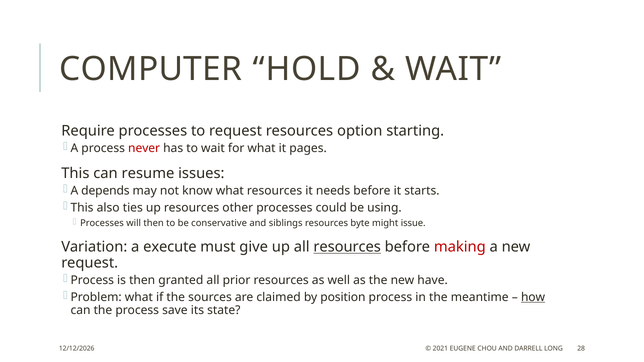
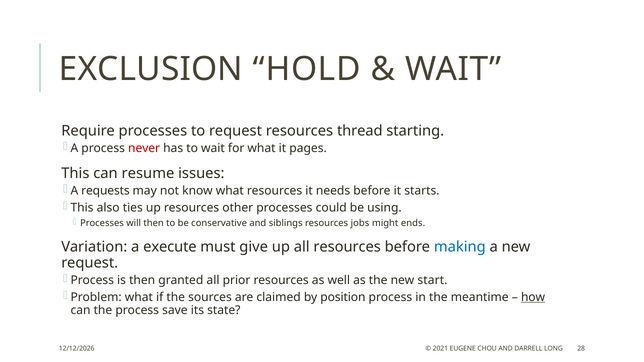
COMPUTER: COMPUTER -> EXCLUSION
option: option -> thread
depends: depends -> requests
byte: byte -> jobs
issue: issue -> ends
resources at (347, 247) underline: present -> none
making colour: red -> blue
have: have -> start
